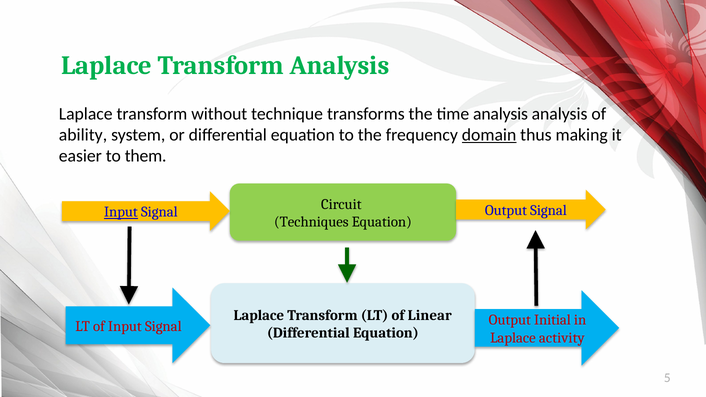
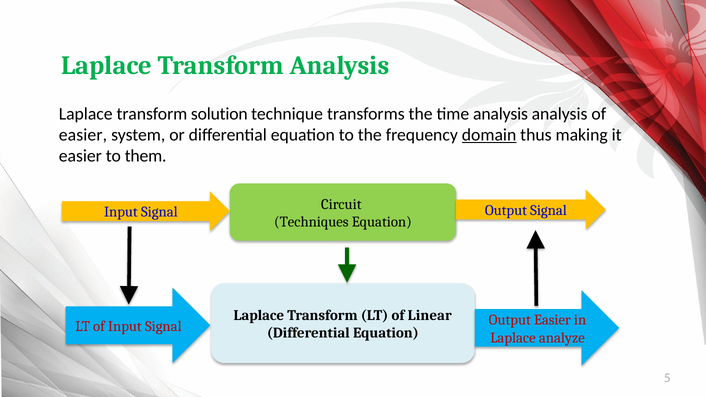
without: without -> solution
ability at (83, 135): ability -> easier
Input at (121, 212) underline: present -> none
Output Initial: Initial -> Easier
activity: activity -> analyze
